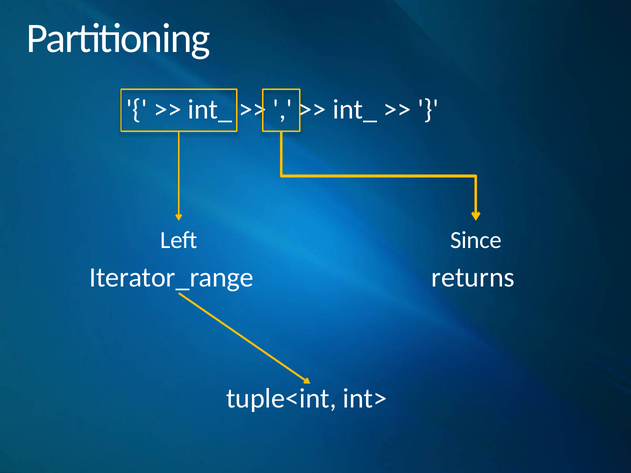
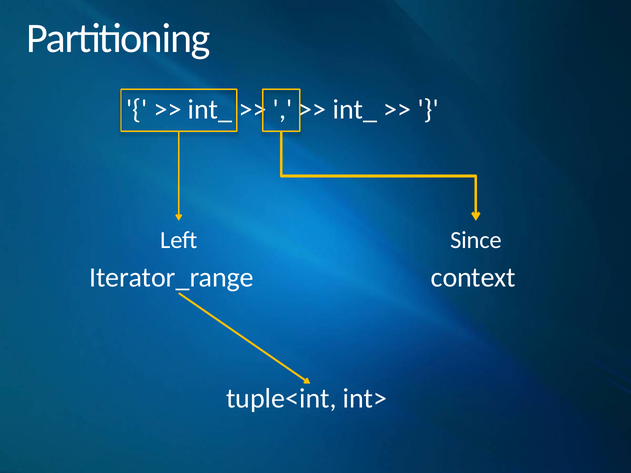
returns: returns -> context
